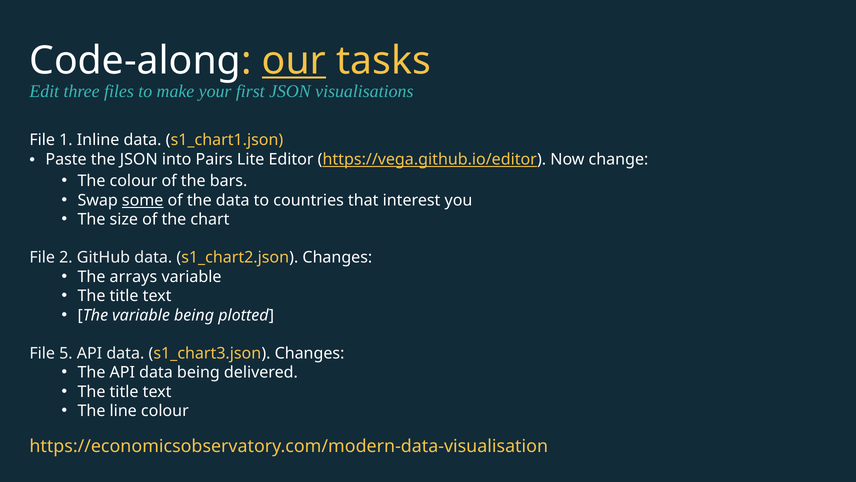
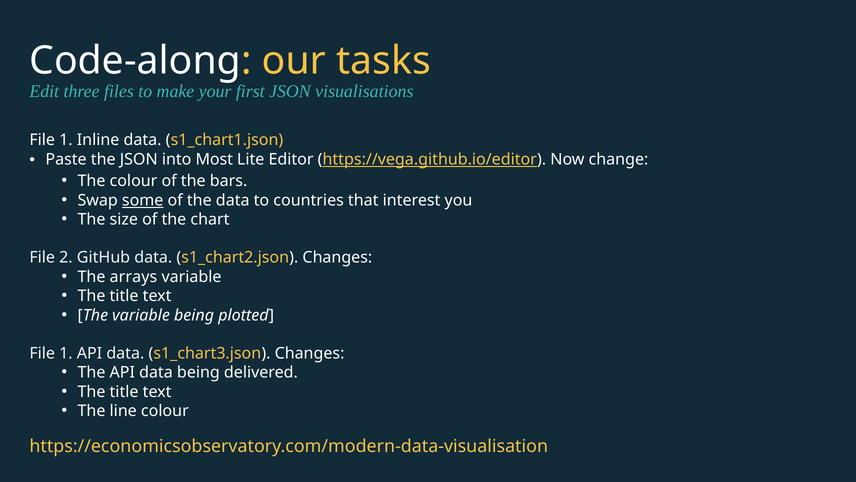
our underline: present -> none
Pairs: Pairs -> Most
5 at (66, 353): 5 -> 1
